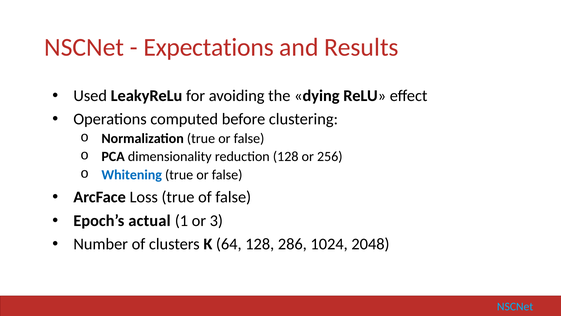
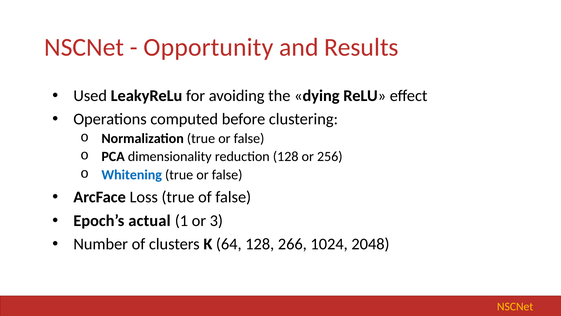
Expectations: Expectations -> Opportunity
286: 286 -> 266
NSCNet at (515, 306) colour: light blue -> yellow
